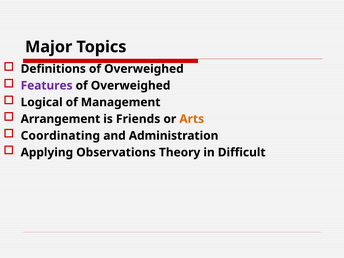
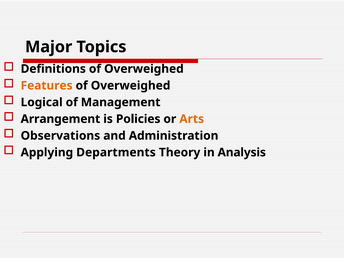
Features colour: purple -> orange
Friends: Friends -> Policies
Coordinating: Coordinating -> Observations
Observations: Observations -> Departments
Difficult: Difficult -> Analysis
